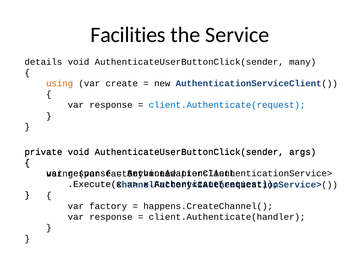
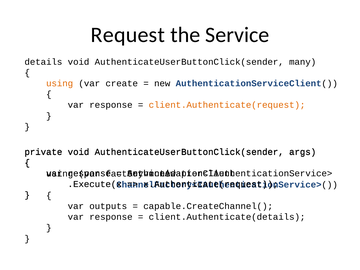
Facilities: Facilities -> Request
client.Authenticate(request colour: blue -> orange
factory at (108, 206): factory -> outputs
happens.CreateChannel(: happens.CreateChannel( -> capable.CreateChannel(
client.Authenticate(handler: client.Authenticate(handler -> client.Authenticate(details
